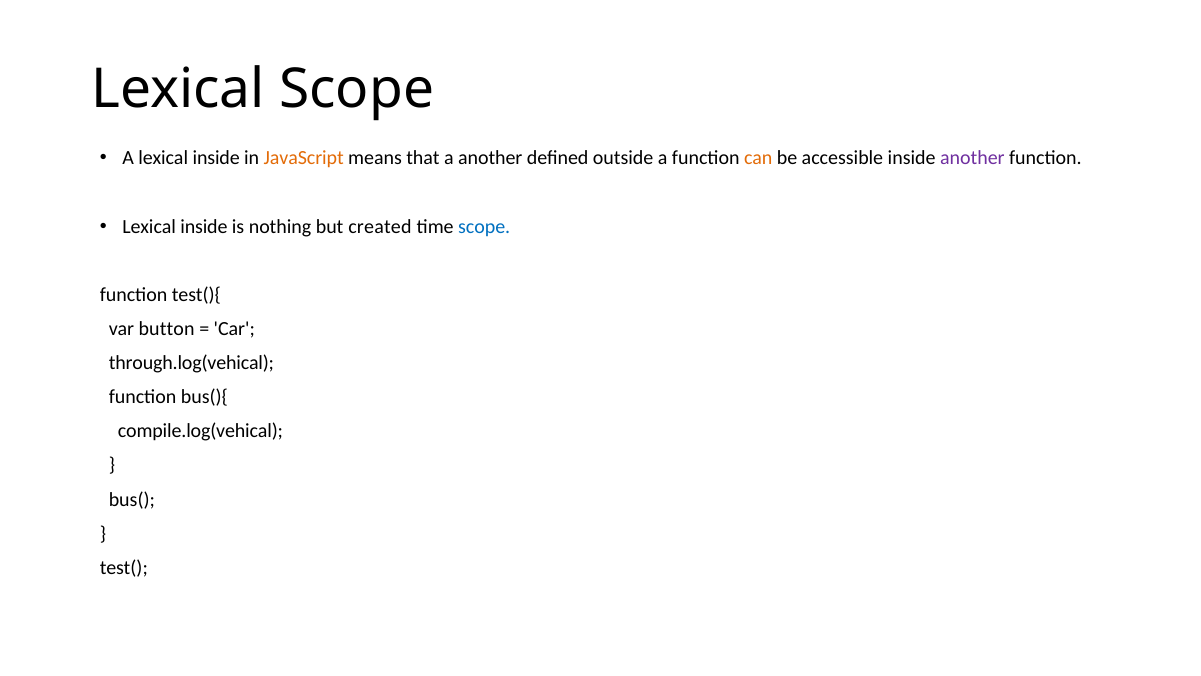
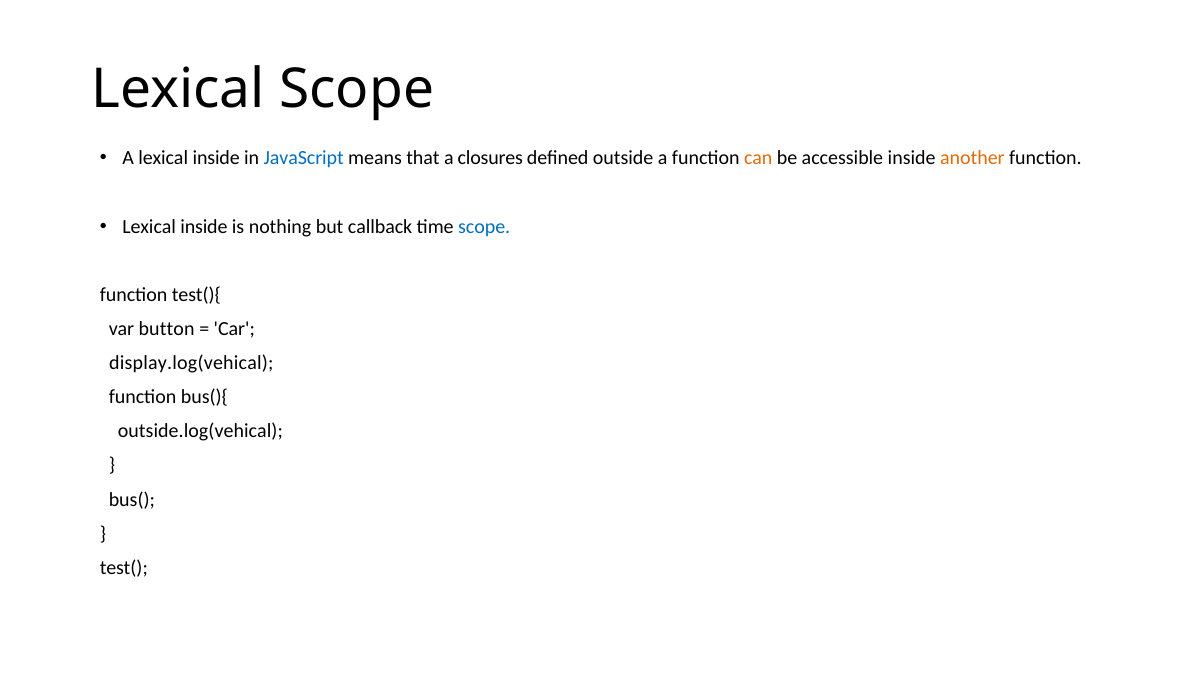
JavaScript colour: orange -> blue
a another: another -> closures
another at (972, 158) colour: purple -> orange
created: created -> callback
through.log(vehical: through.log(vehical -> display.log(vehical
compile.log(vehical: compile.log(vehical -> outside.log(vehical
